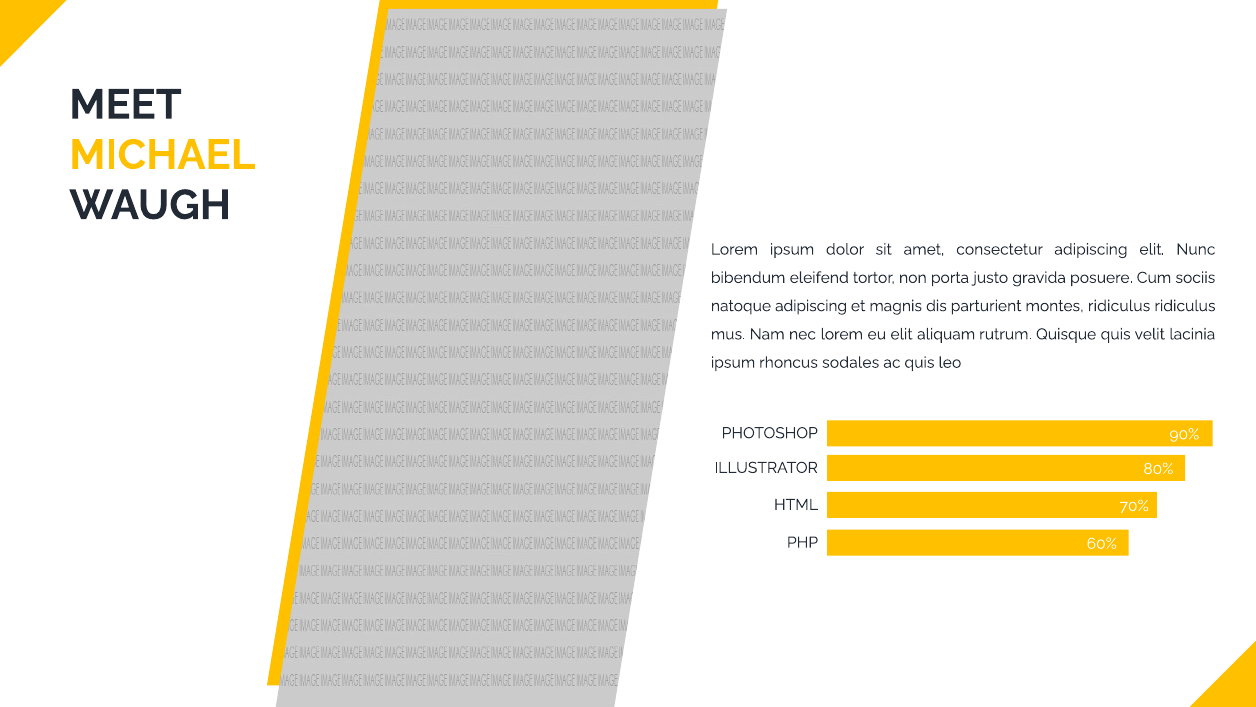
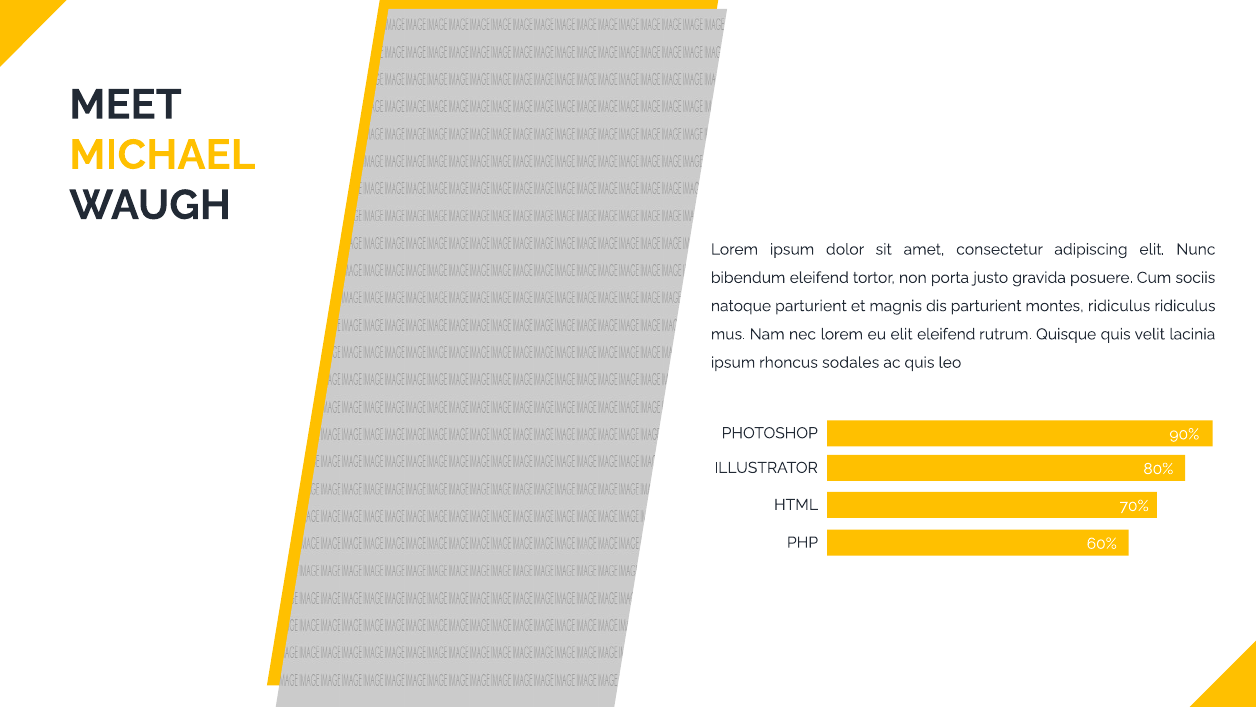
natoque adipiscing: adipiscing -> parturient
elit aliquam: aliquam -> eleifend
